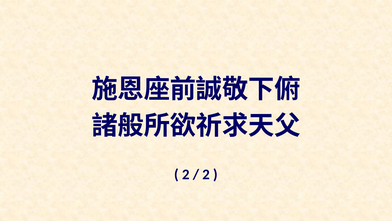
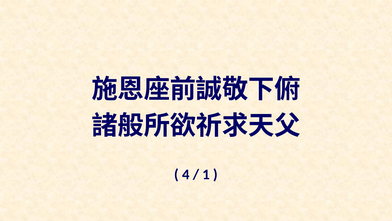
2 at (186, 174): 2 -> 4
2 at (206, 174): 2 -> 1
